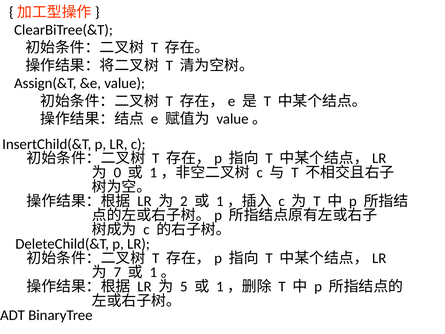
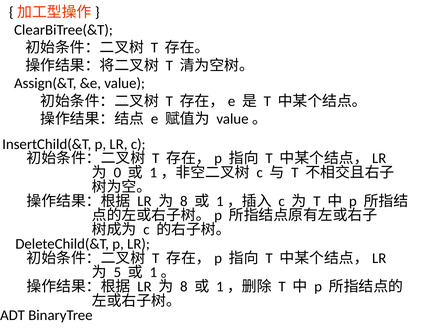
2 at (184, 201): 2 -> 8
7: 7 -> 5
5 at (184, 286): 5 -> 8
